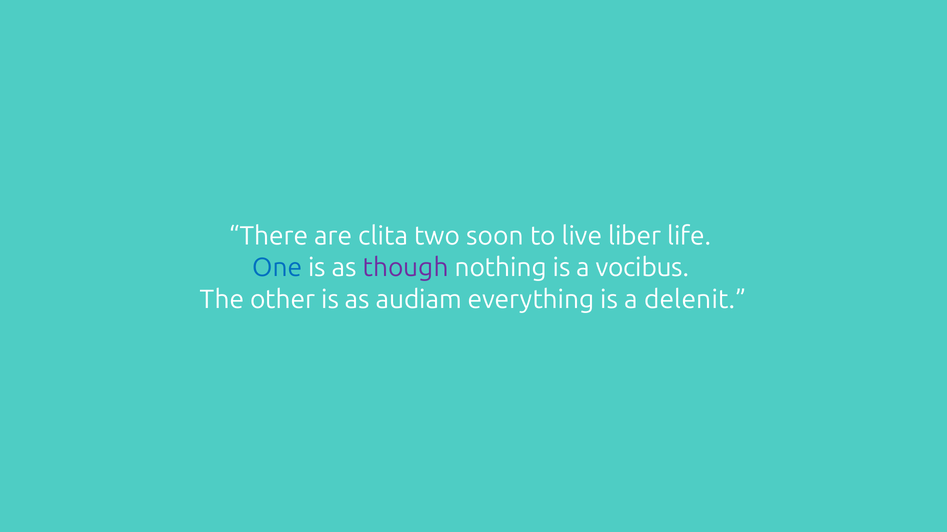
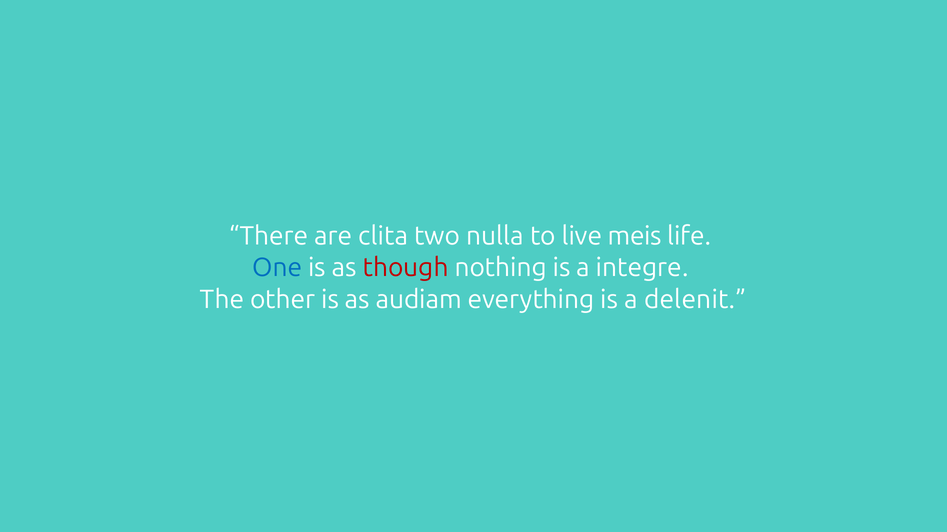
soon: soon -> nulla
liber: liber -> meis
though colour: purple -> red
vocibus: vocibus -> integre
